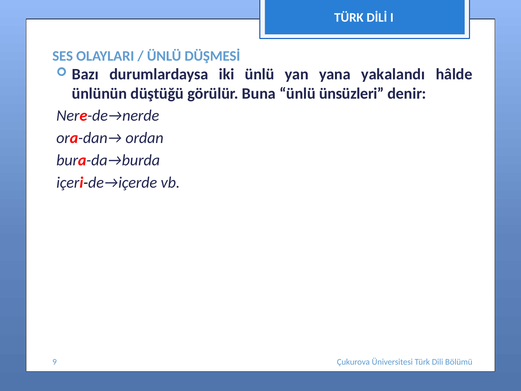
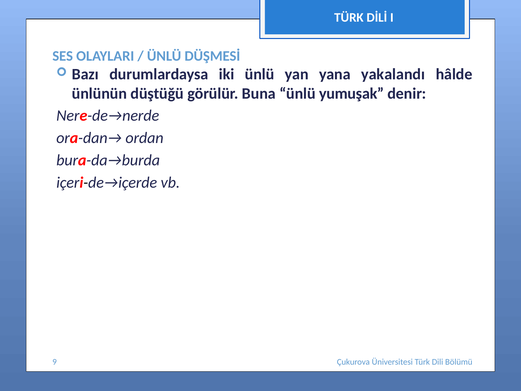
ünsüzleri: ünsüzleri -> yumuşak
